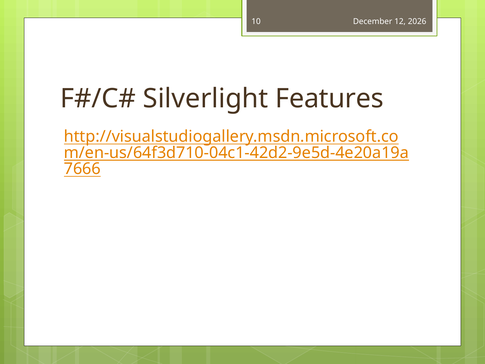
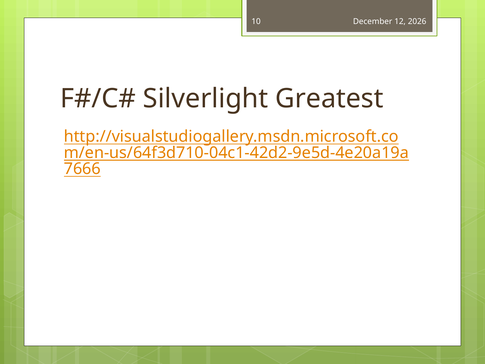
Features: Features -> Greatest
